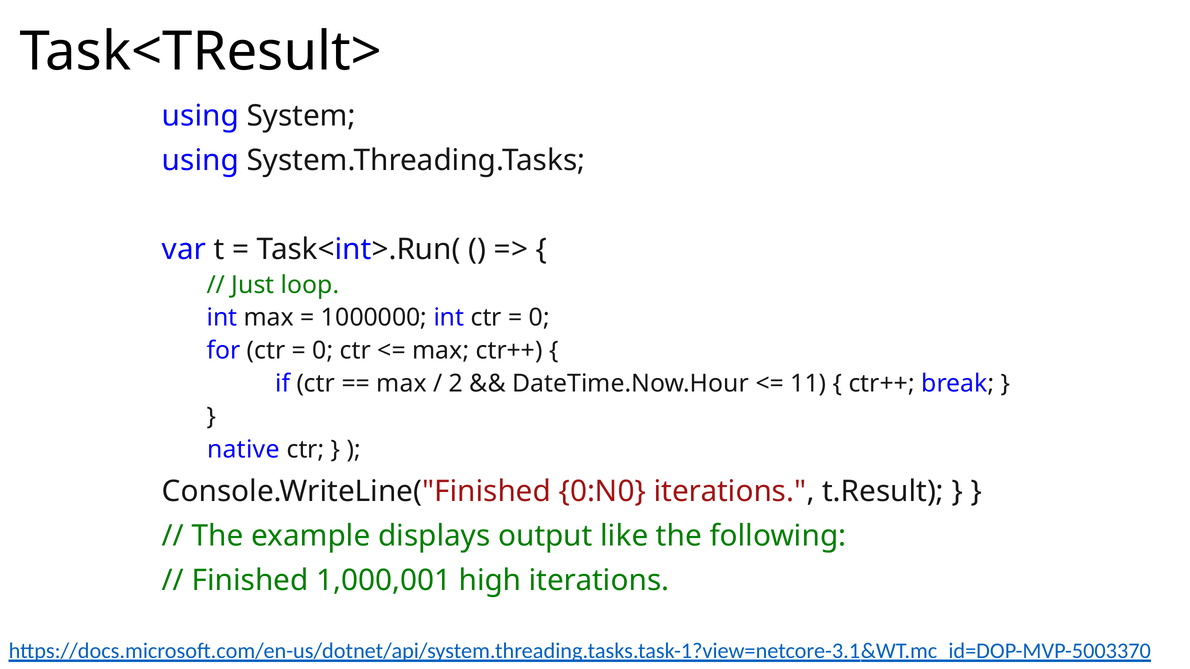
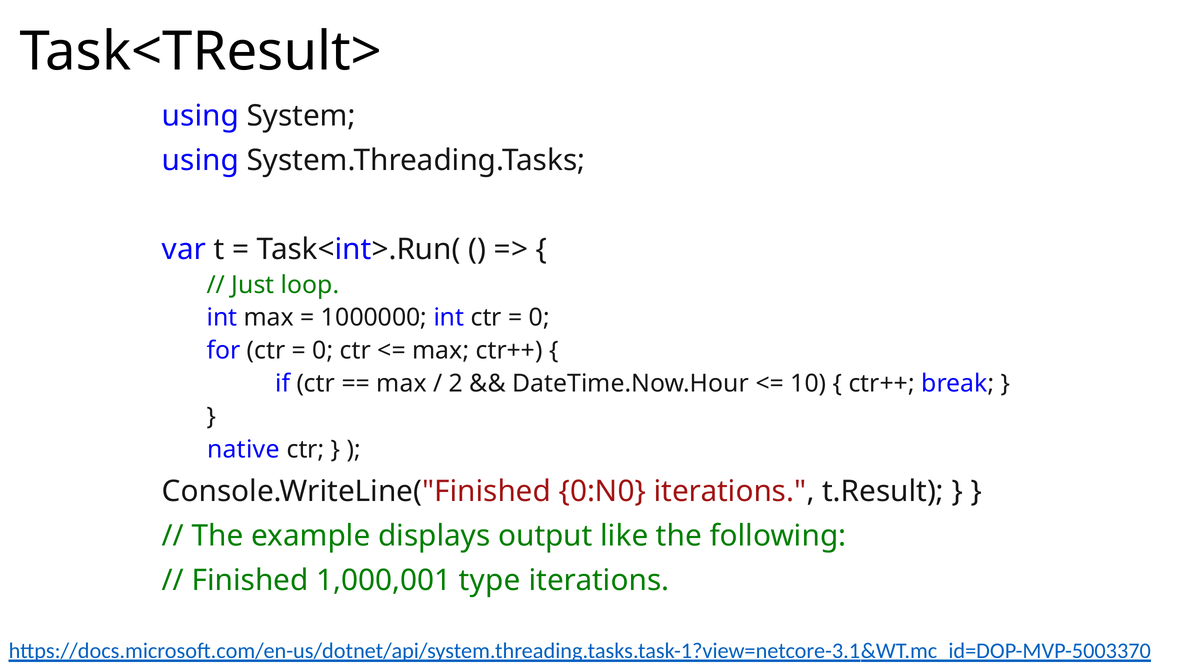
11: 11 -> 10
high: high -> type
